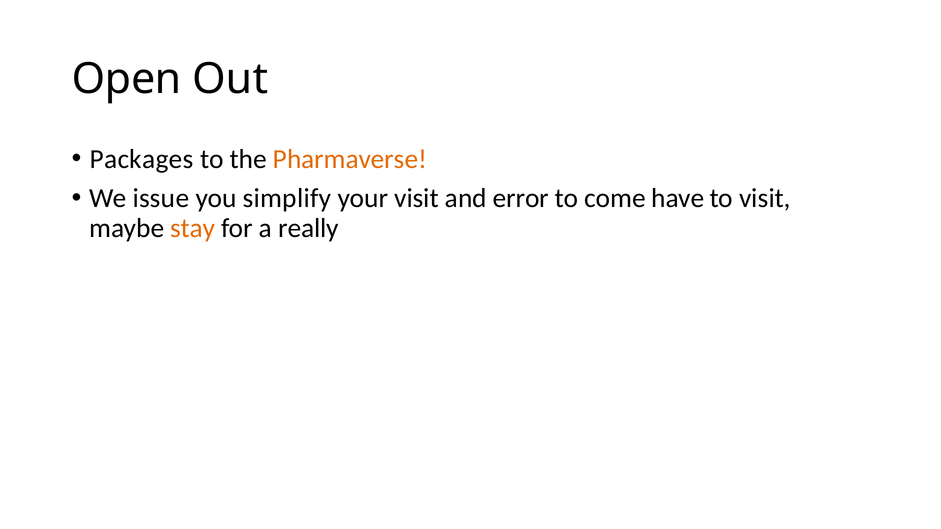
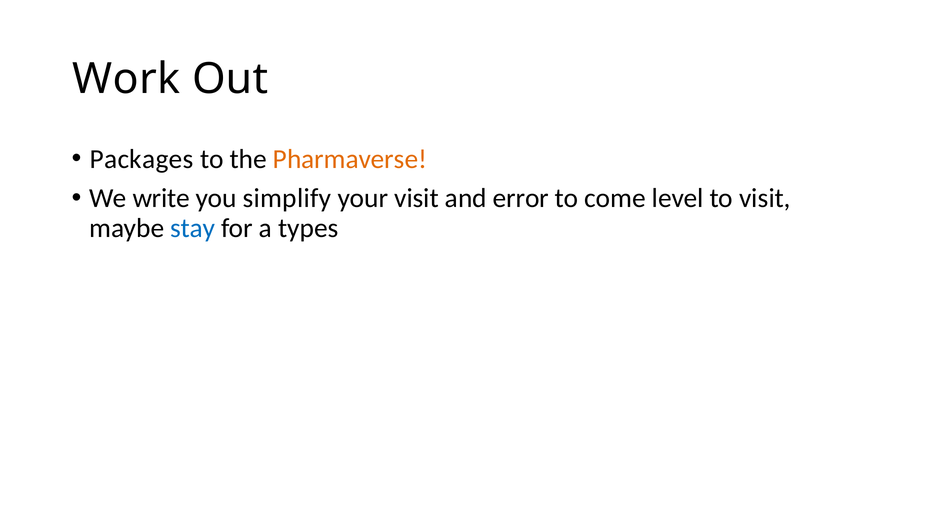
Open: Open -> Work
issue: issue -> write
have: have -> level
stay colour: orange -> blue
really: really -> types
